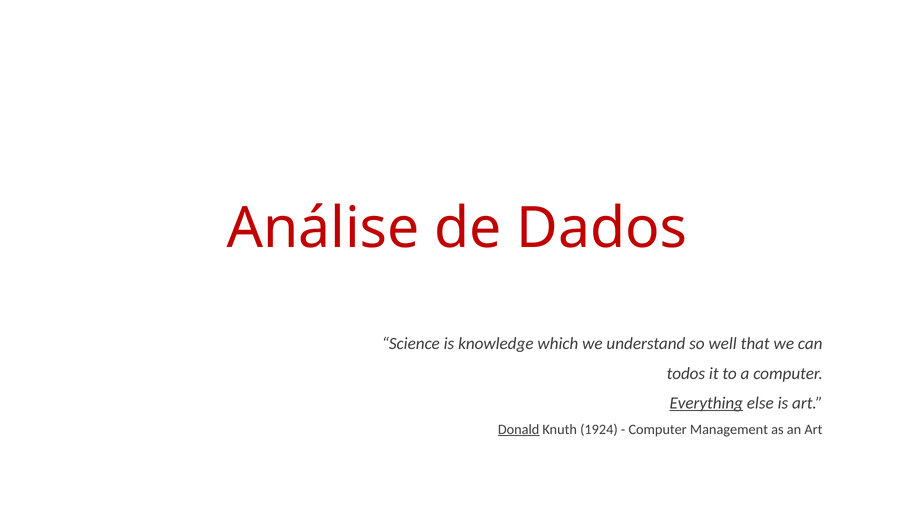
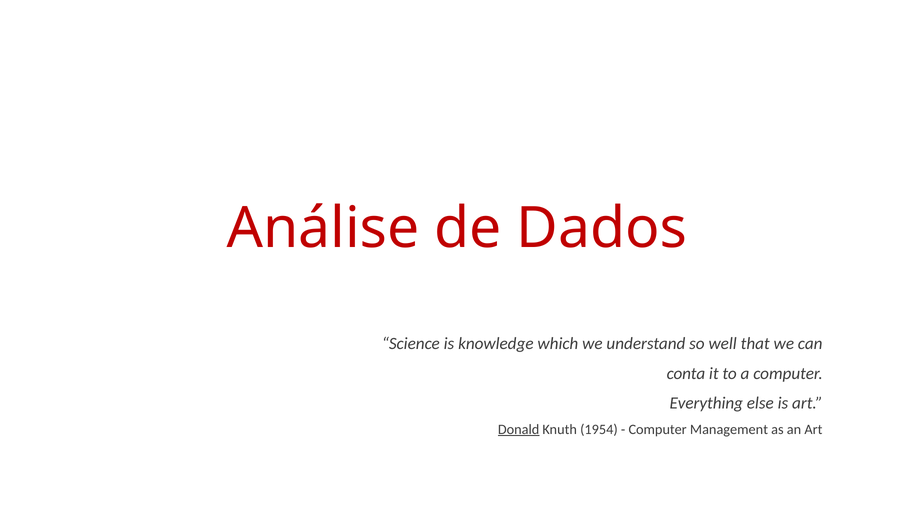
todos: todos -> conta
Everything underline: present -> none
1924: 1924 -> 1954
